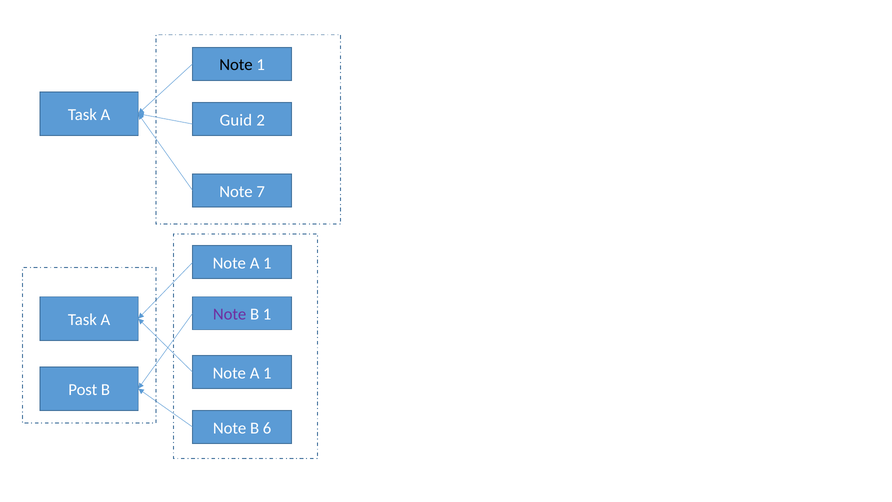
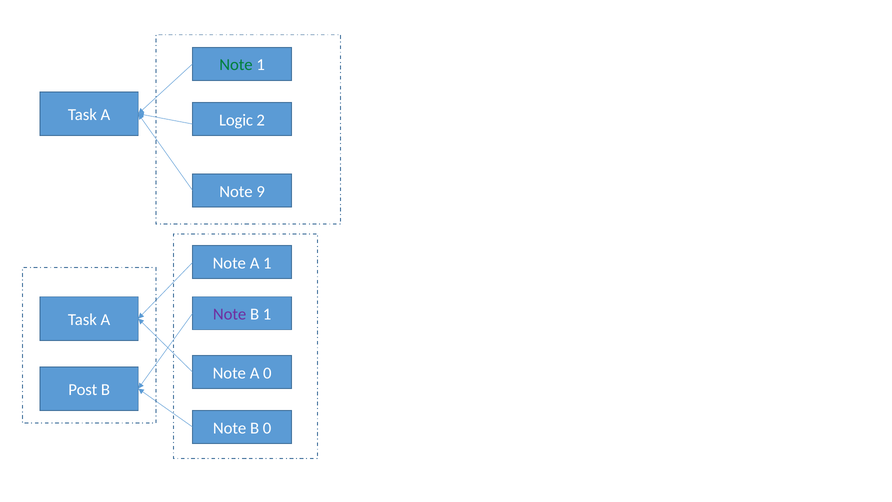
Note at (236, 65) colour: black -> green
Guid: Guid -> Logic
7: 7 -> 9
1 at (267, 373): 1 -> 0
B 6: 6 -> 0
